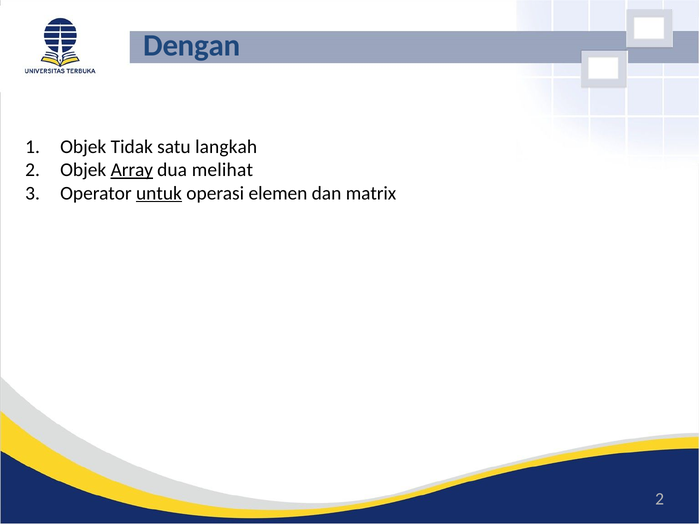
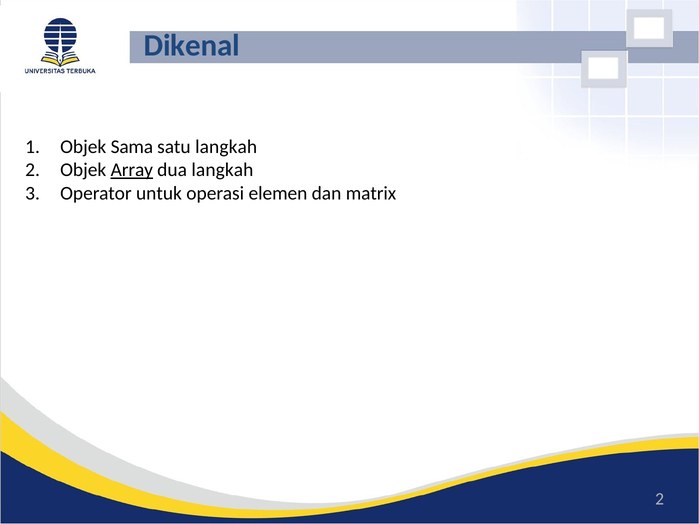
Dengan: Dengan -> Dikenal
Tidak: Tidak -> Sama
dua melihat: melihat -> langkah
untuk underline: present -> none
